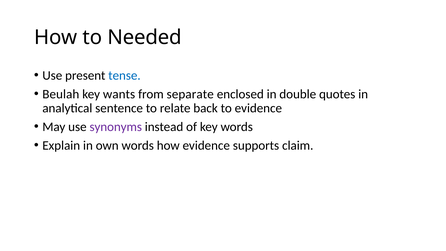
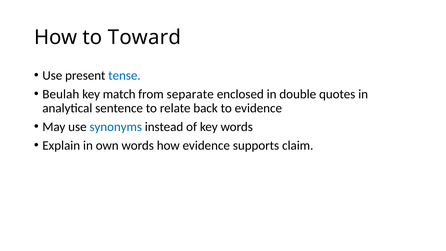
Needed: Needed -> Toward
wants: wants -> match
synonyms colour: purple -> blue
